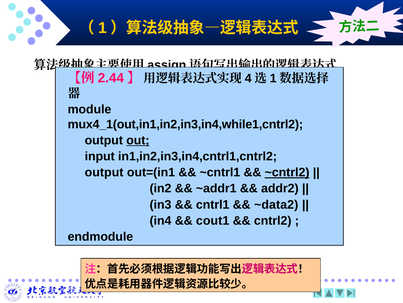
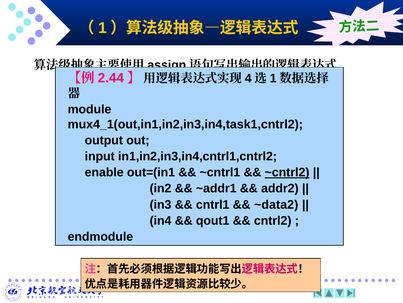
mux4_1(out,in1,in2,in3,in4,while1,cntrl2: mux4_1(out,in1,in2,in3,in4,while1,cntrl2 -> mux4_1(out,in1,in2,in3,in4,task1,cntrl2
out underline: present -> none
output at (104, 172): output -> enable
cout1: cout1 -> qout1
